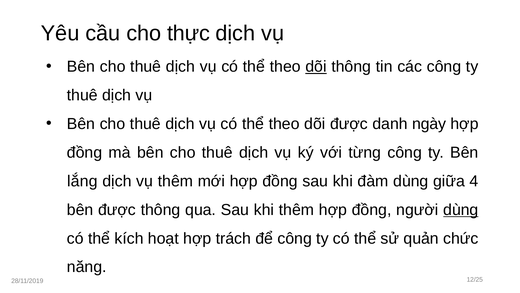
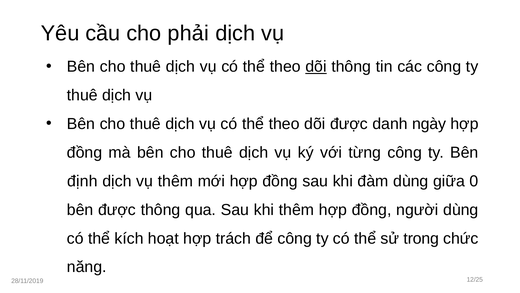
thực: thực -> phải
lắng: lắng -> định
4: 4 -> 0
dùng at (461, 209) underline: present -> none
quản: quản -> trong
